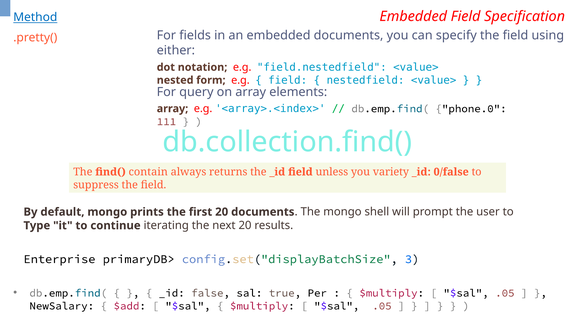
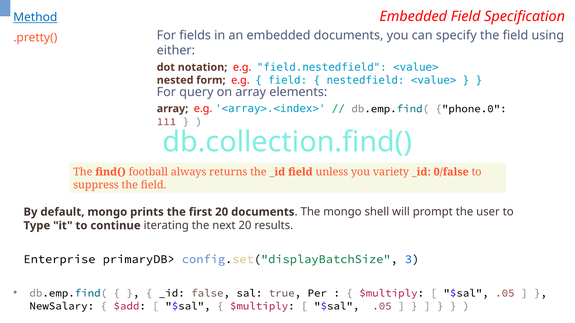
contain: contain -> football
